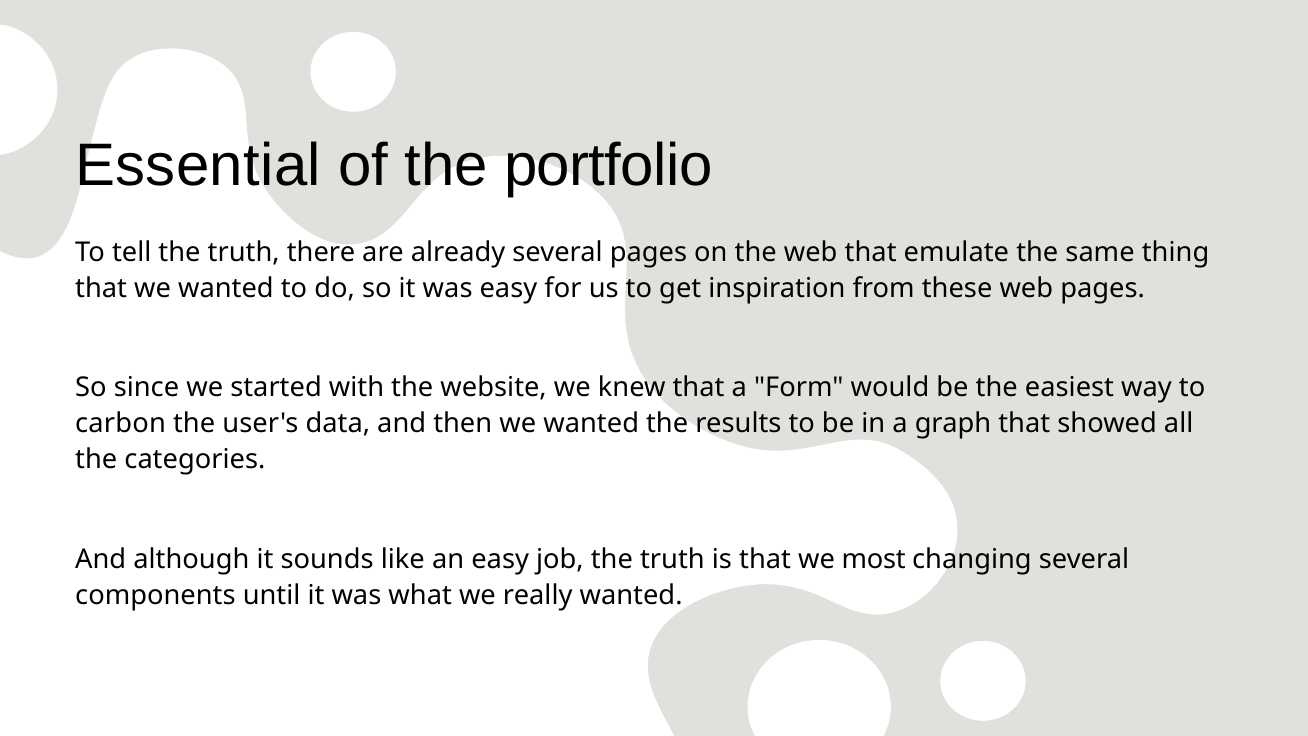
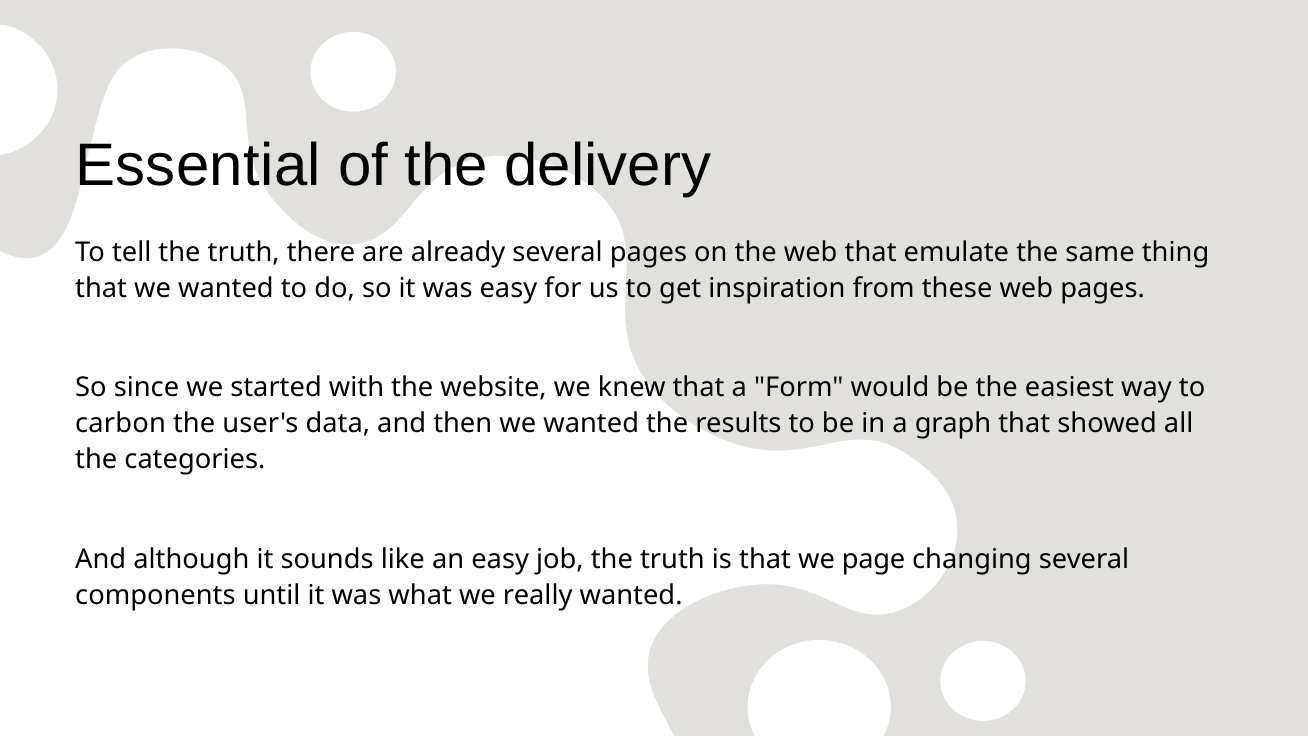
portfolio: portfolio -> delivery
most: most -> page
